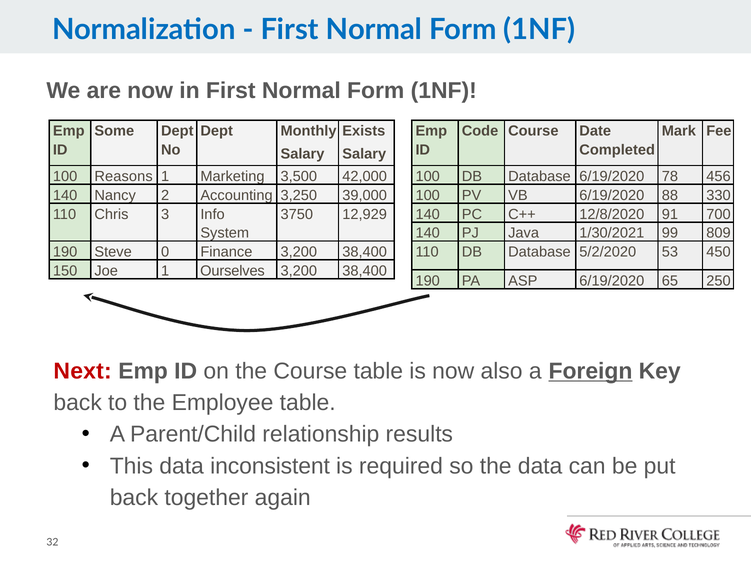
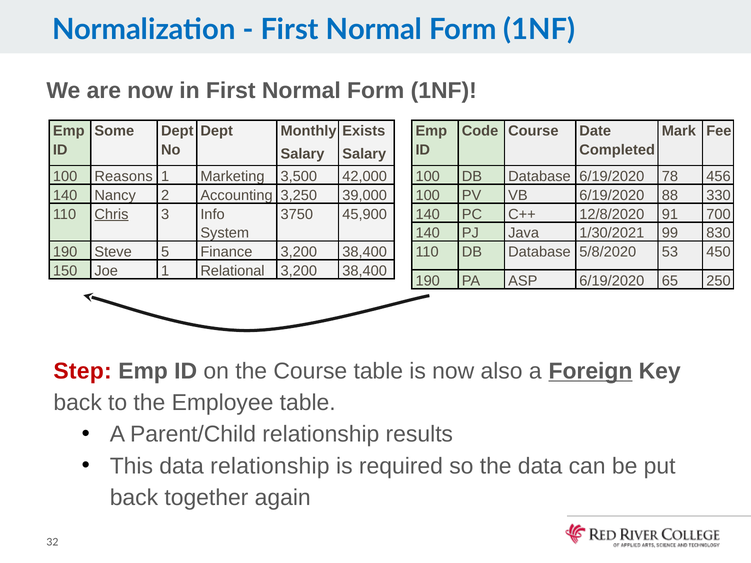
Chris underline: none -> present
12,929: 12,929 -> 45,900
809: 809 -> 830
0: 0 -> 5
5/2/2020: 5/2/2020 -> 5/8/2020
Ourselves: Ourselves -> Relational
Next: Next -> Step
data inconsistent: inconsistent -> relationship
